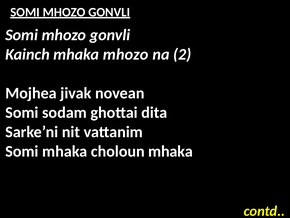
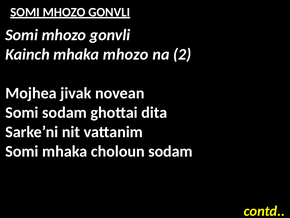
choloun mhaka: mhaka -> sodam
